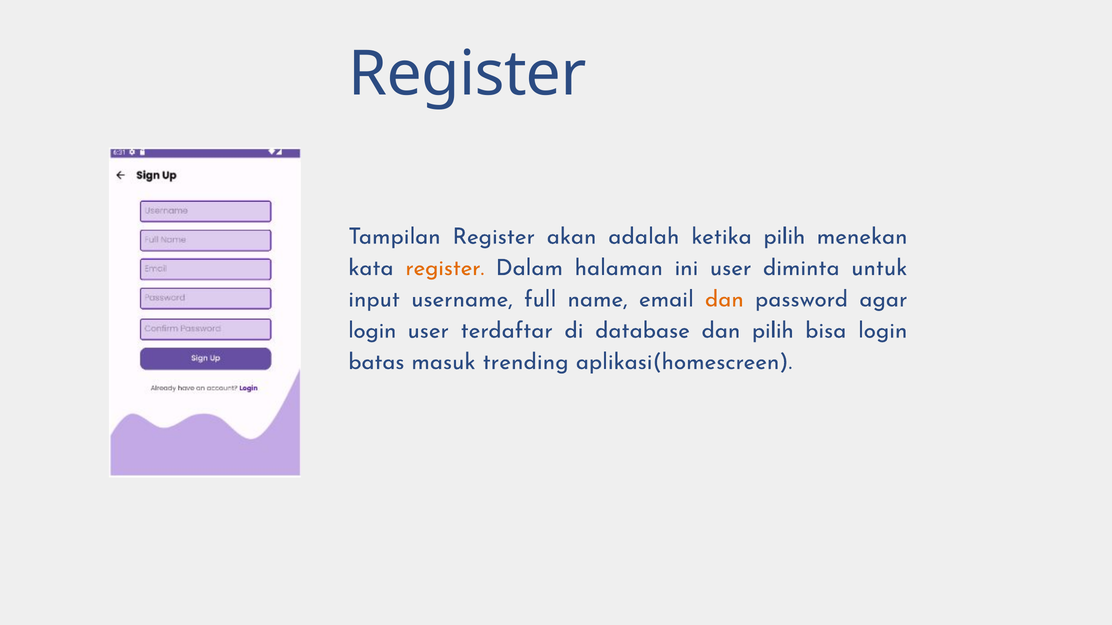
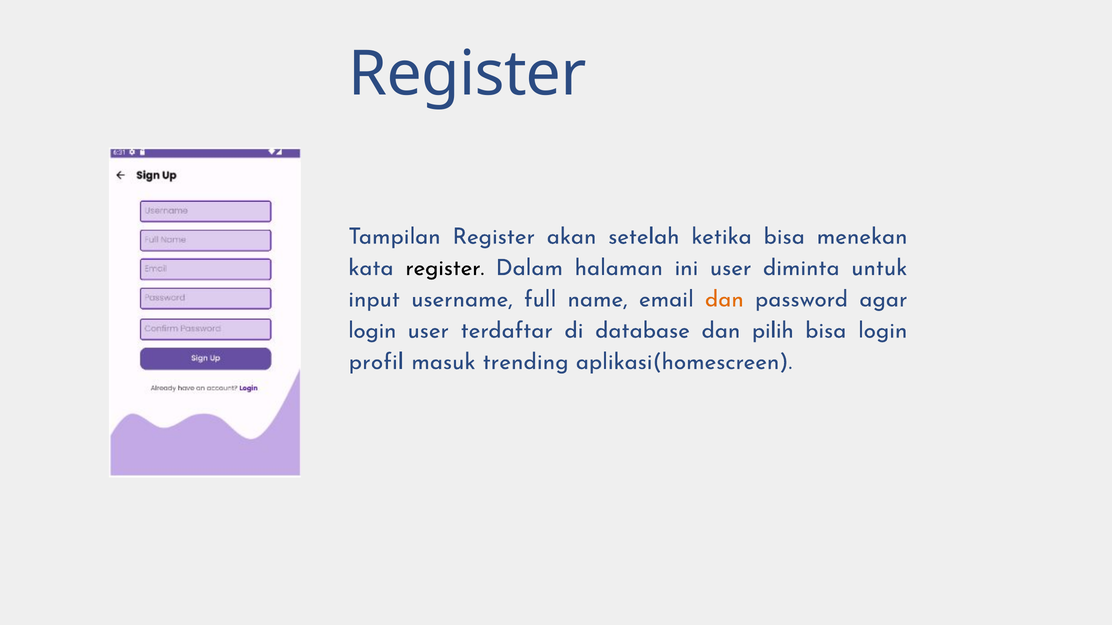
adalah: adalah -> setelah
ketika pilih: pilih -> bisa
register at (445, 268) colour: orange -> black
batas: batas -> profil
